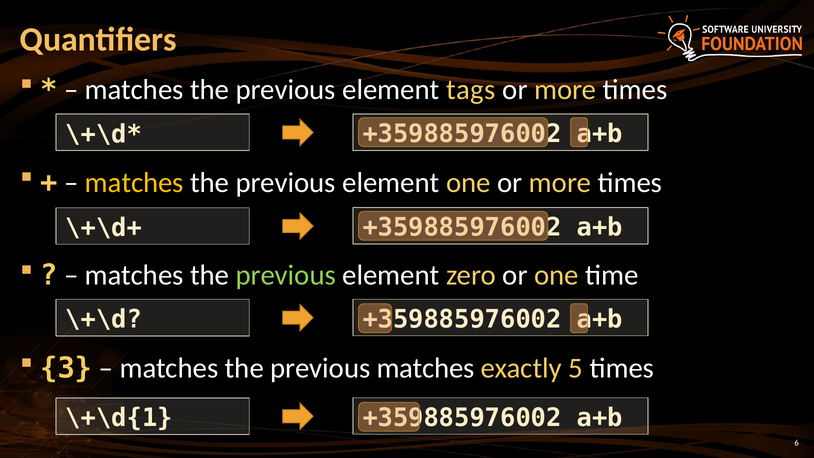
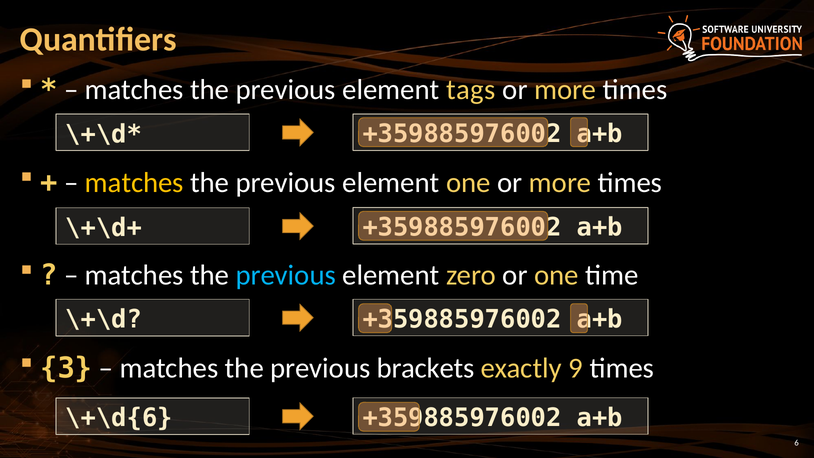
previous at (286, 275) colour: light green -> light blue
previous matches: matches -> brackets
5: 5 -> 9
\+\d{1: \+\d{1 -> \+\d{6
